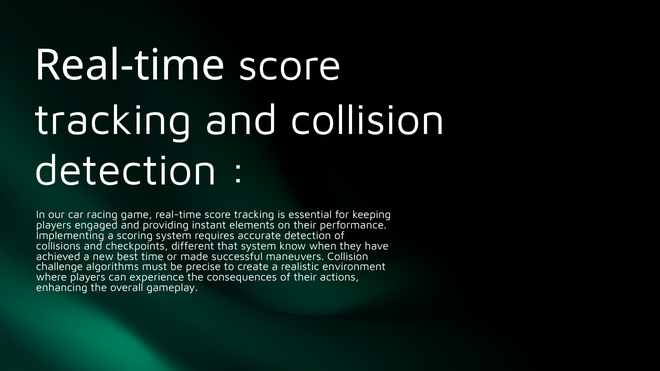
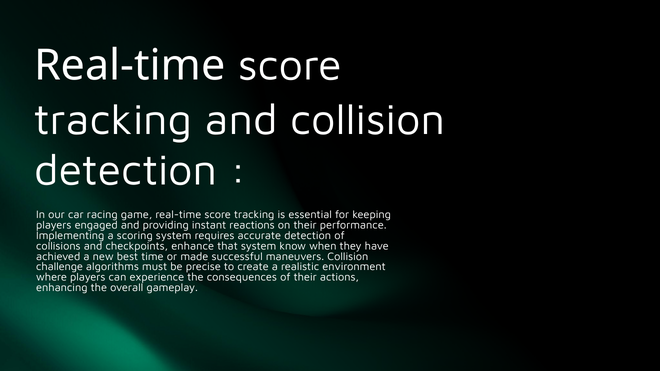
elements: elements -> reactions
different: different -> enhance
